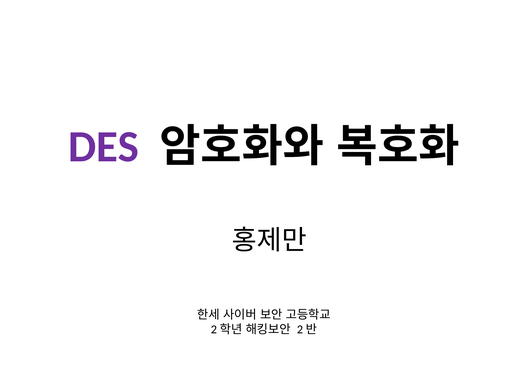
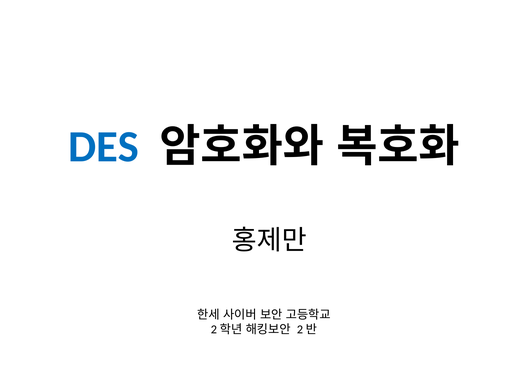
DES colour: purple -> blue
